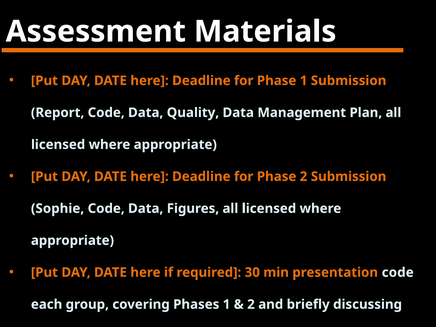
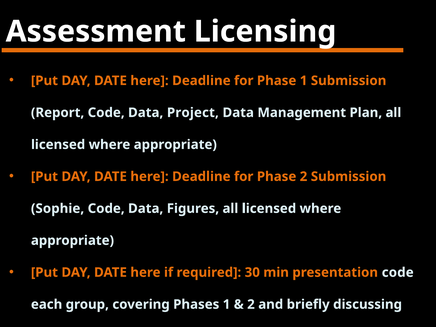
Materials: Materials -> Licensing
Quality: Quality -> Project
